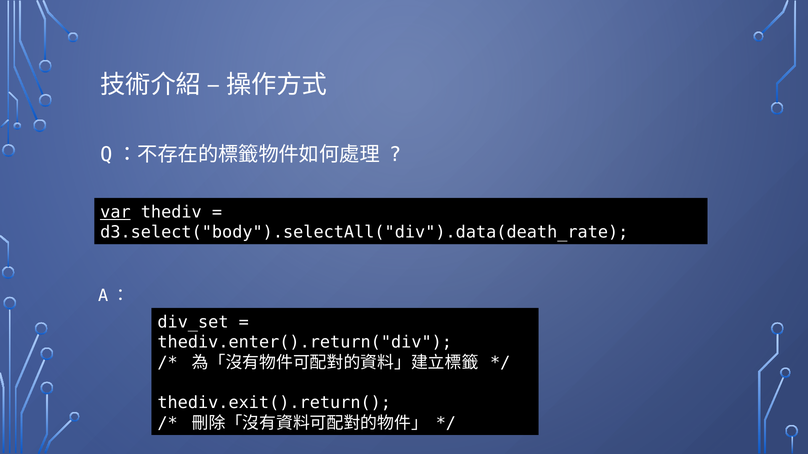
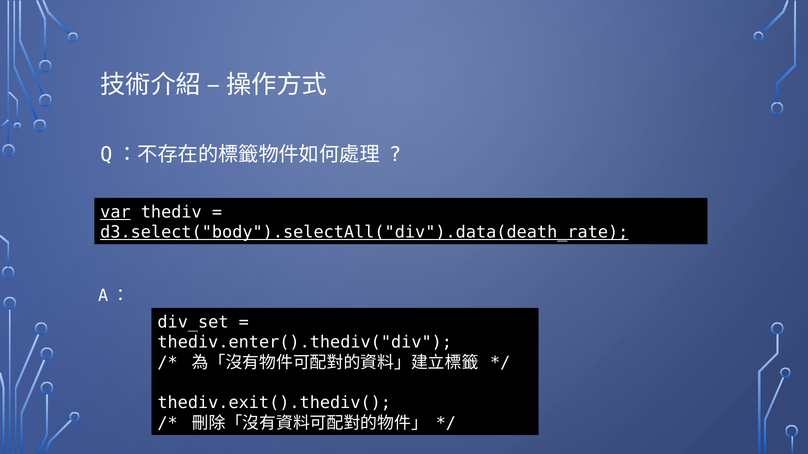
d3.select("body").selectAll("div").data(death_rate underline: none -> present
thediv.enter().return("div: thediv.enter().return("div -> thediv.enter().thediv("div
thediv.exit().return(: thediv.exit().return( -> thediv.exit().thediv(
